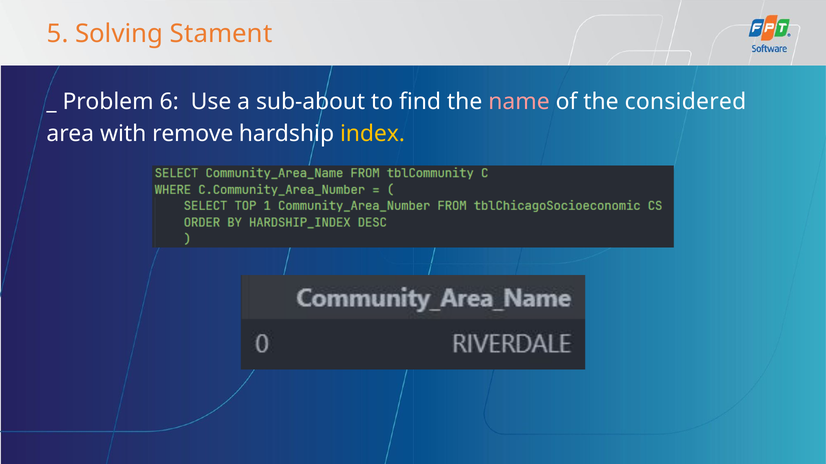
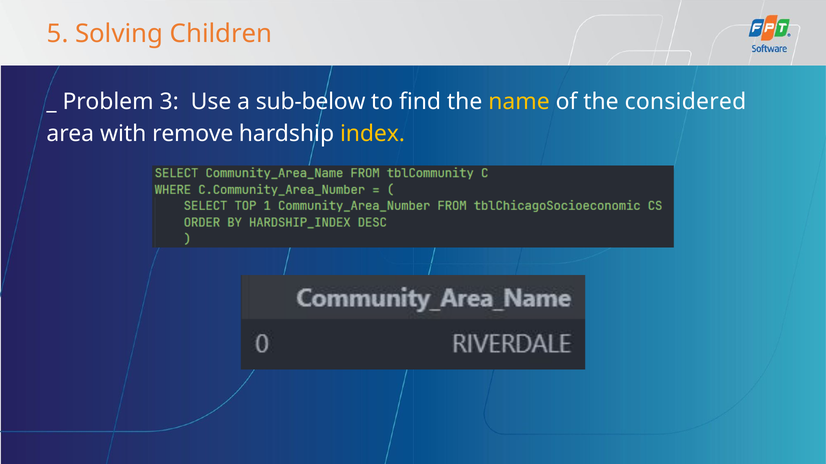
Stament: Stament -> Children
6: 6 -> 3
sub-about: sub-about -> sub-below
name colour: pink -> yellow
